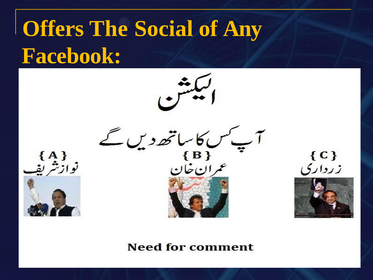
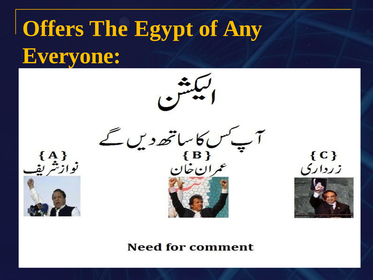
Social: Social -> Egypt
Facebook: Facebook -> Everyone
